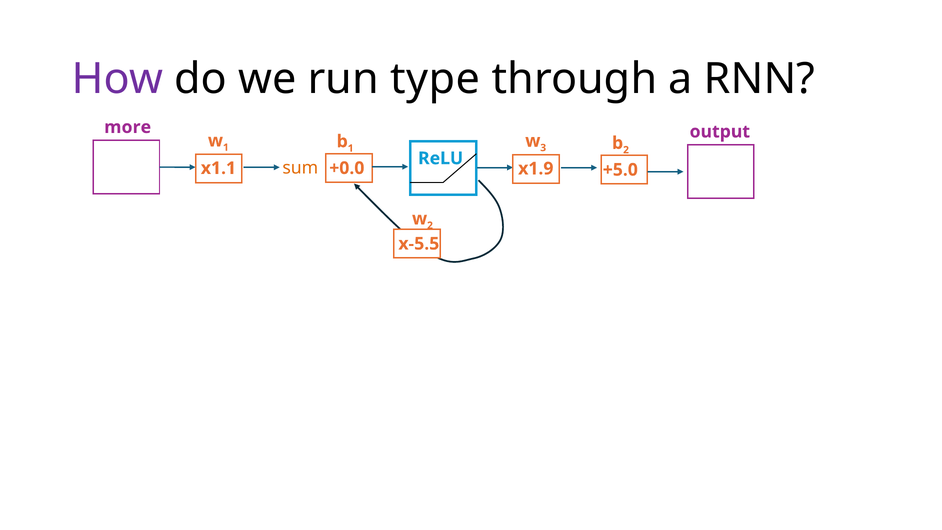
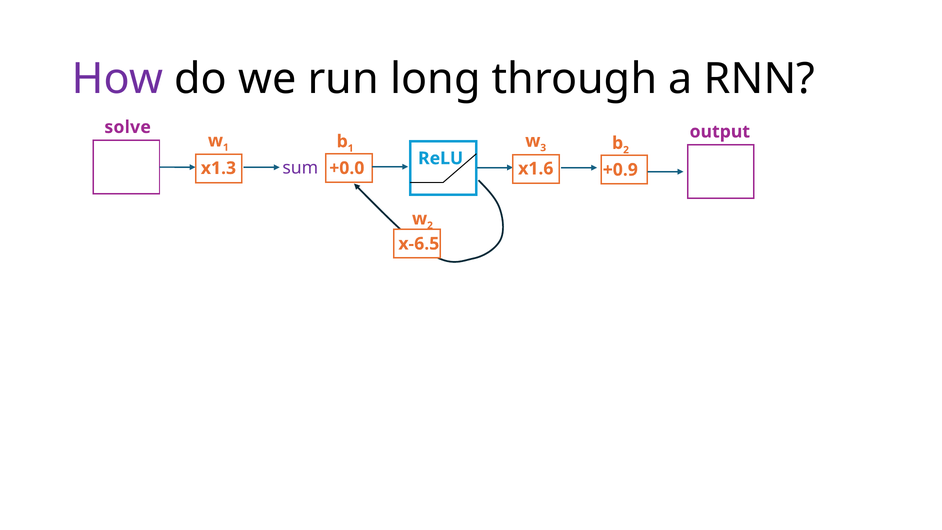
type: type -> long
more: more -> solve
sum colour: orange -> purple
x1.1: x1.1 -> x1.3
x1.9: x1.9 -> x1.6
+5.0: +5.0 -> +0.9
x-5.5: x-5.5 -> x-6.5
